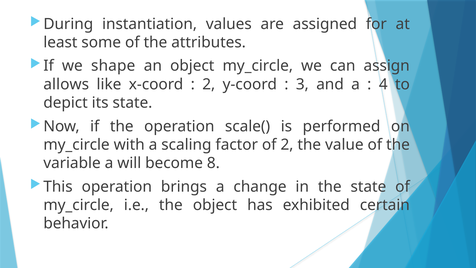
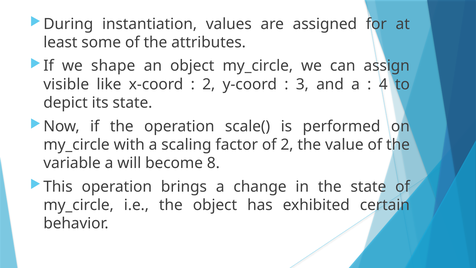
allows: allows -> visible
